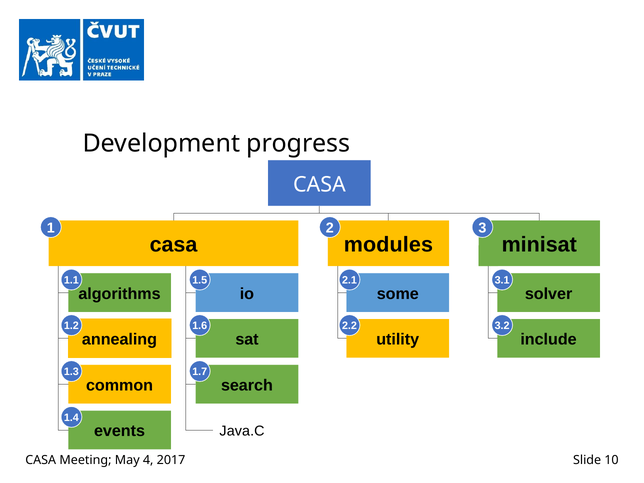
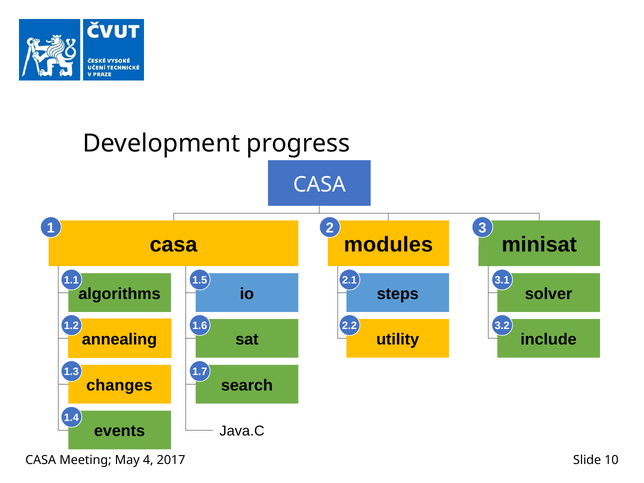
some: some -> steps
common: common -> changes
